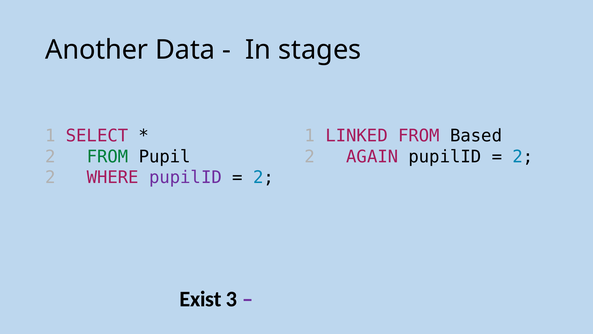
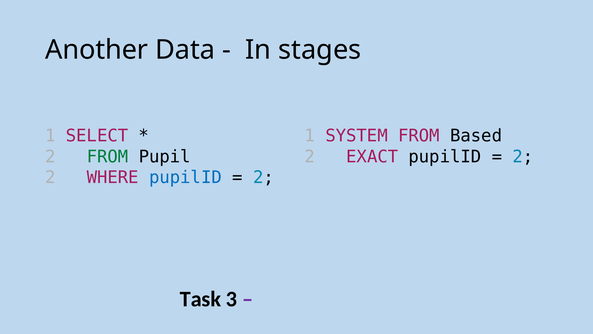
LINKED: LINKED -> SYSTEM
AGAIN: AGAIN -> EXACT
pupilID at (185, 177) colour: purple -> blue
Exist: Exist -> Task
